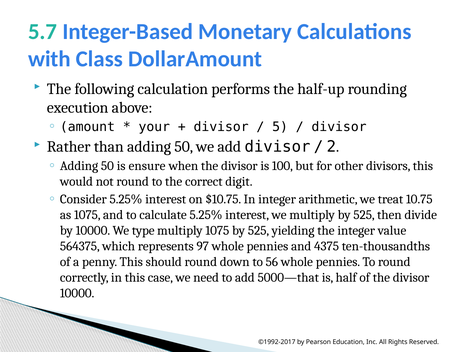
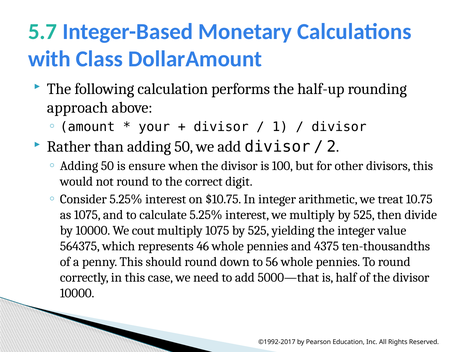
execution: execution -> approach
5: 5 -> 1
type: type -> cout
97: 97 -> 46
